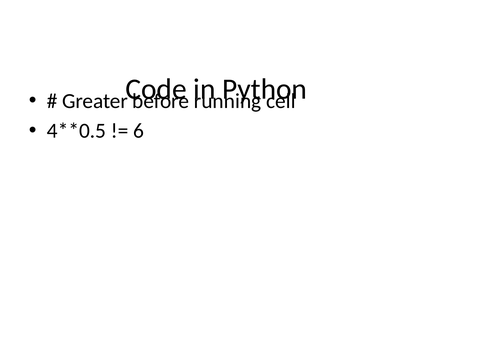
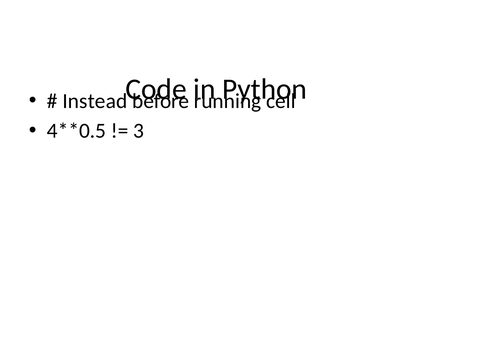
Greater: Greater -> Instead
6: 6 -> 3
